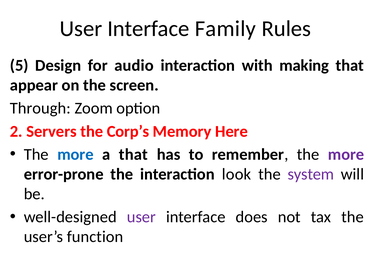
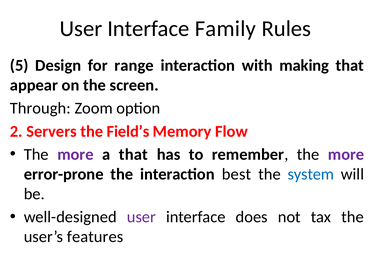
audio: audio -> range
Corp’s: Corp’s -> Field’s
Here: Here -> Flow
more at (75, 155) colour: blue -> purple
look: look -> best
system colour: purple -> blue
function: function -> features
